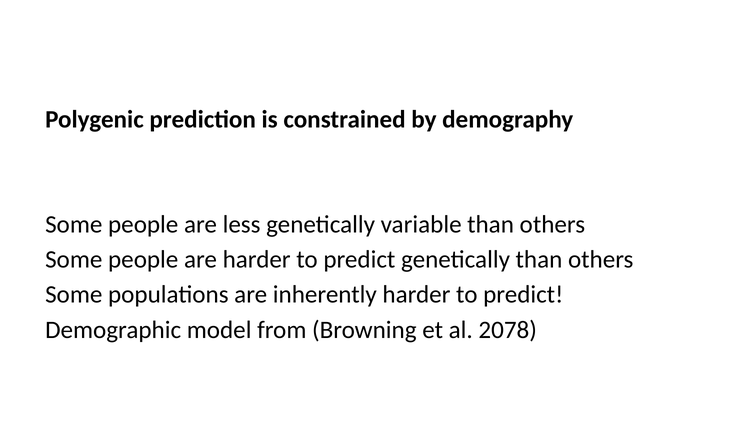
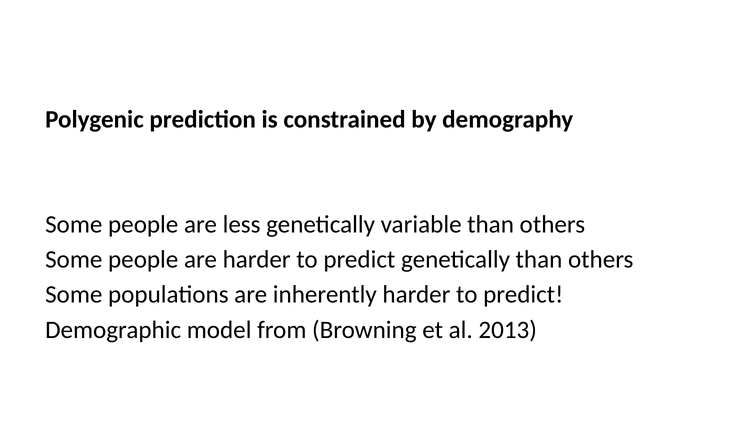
2078: 2078 -> 2013
